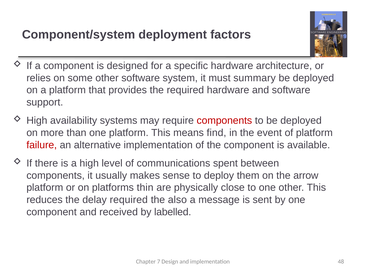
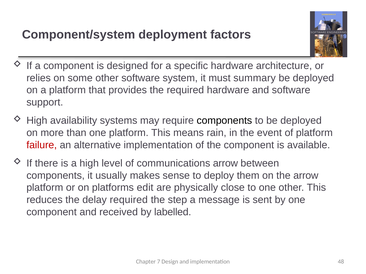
components at (224, 121) colour: red -> black
find: find -> rain
communications spent: spent -> arrow
thin: thin -> edit
also: also -> step
